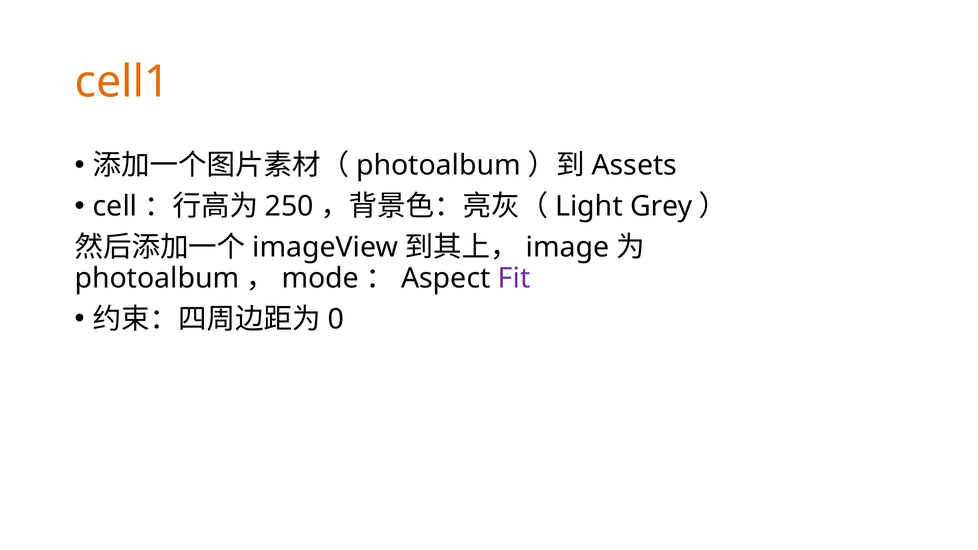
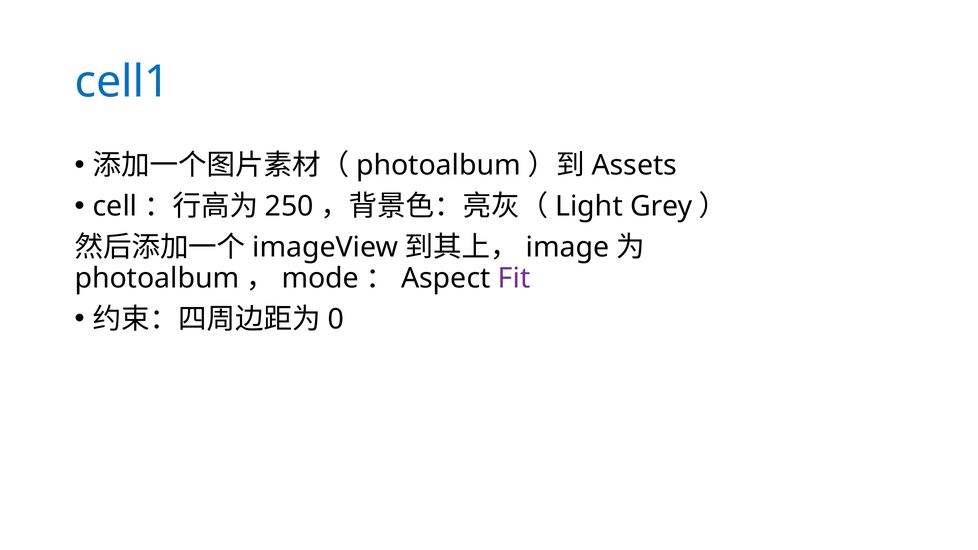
cell1 colour: orange -> blue
